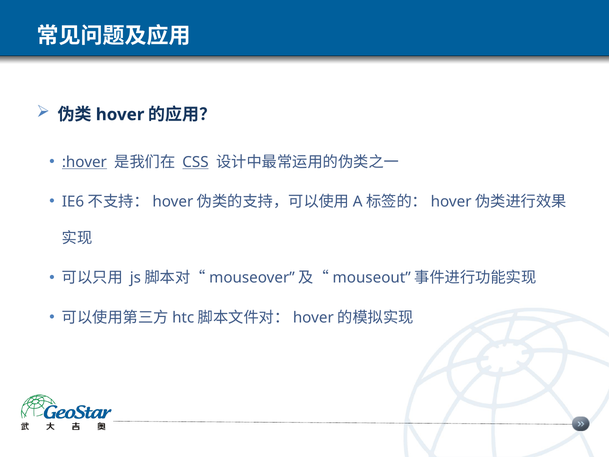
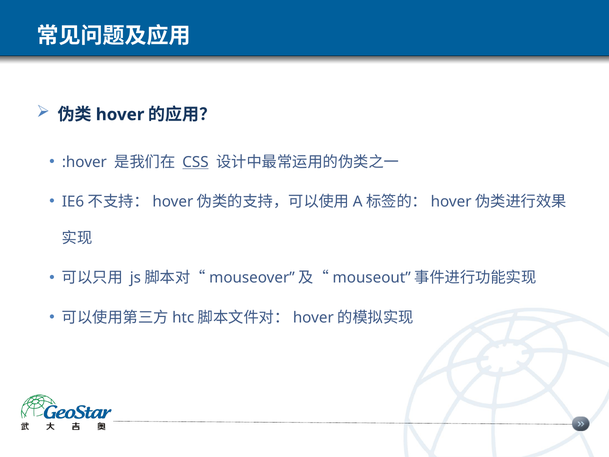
:hover underline: present -> none
